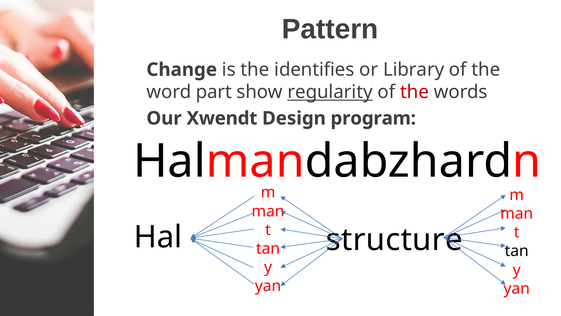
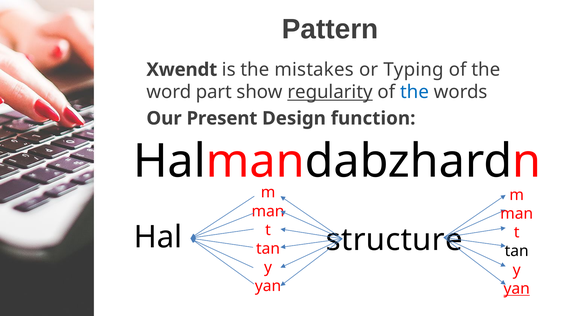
Change: Change -> Xwendt
identifies: identifies -> mistakes
Library: Library -> Typing
the at (414, 92) colour: red -> blue
Xwendt: Xwendt -> Present
program: program -> function
yan at (517, 288) underline: none -> present
